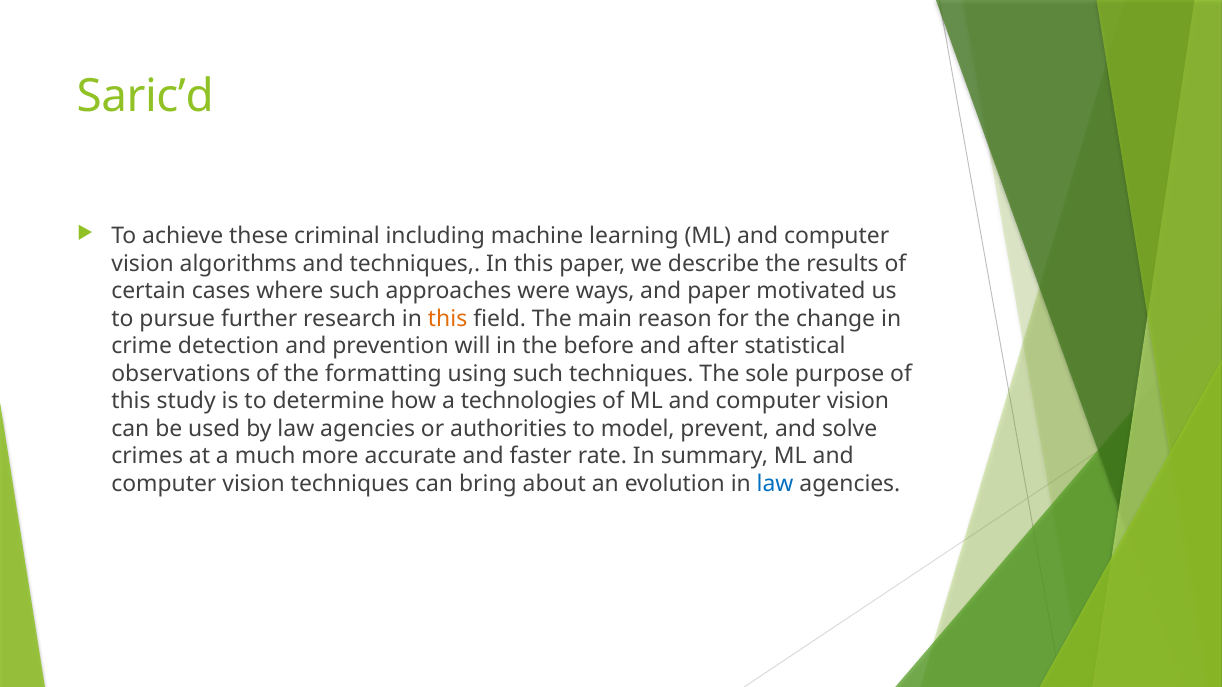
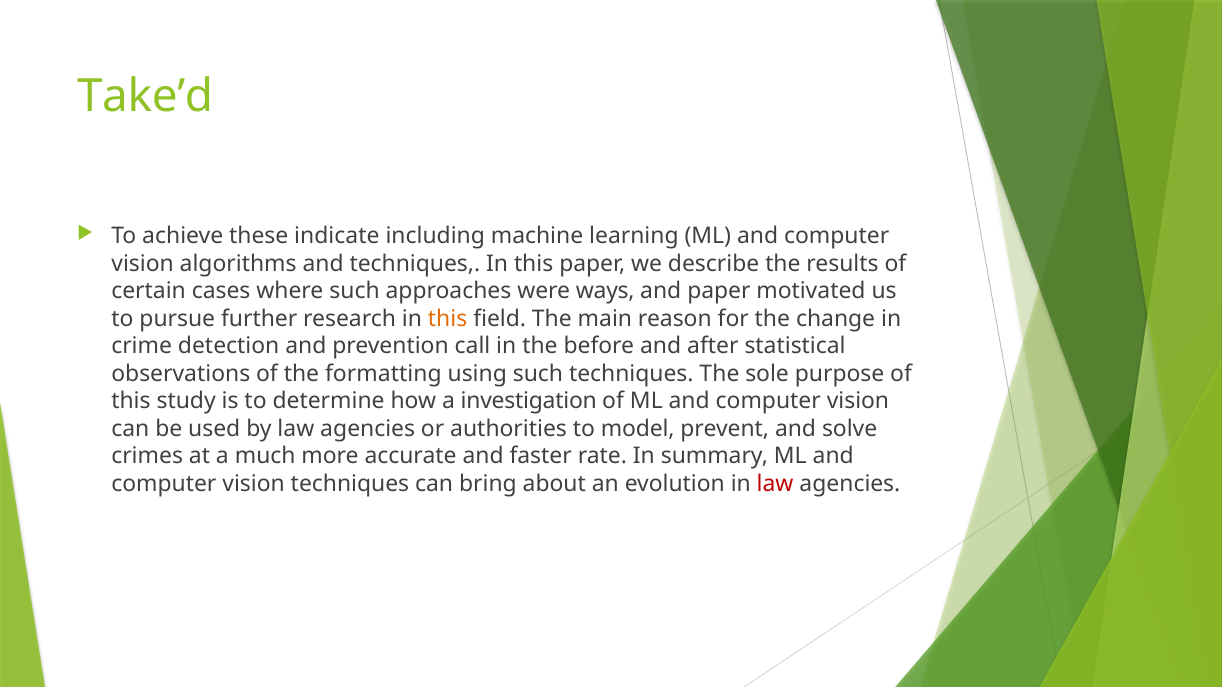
Saric’d: Saric’d -> Take’d
criminal: criminal -> indicate
will: will -> call
technologies: technologies -> investigation
law at (775, 484) colour: blue -> red
